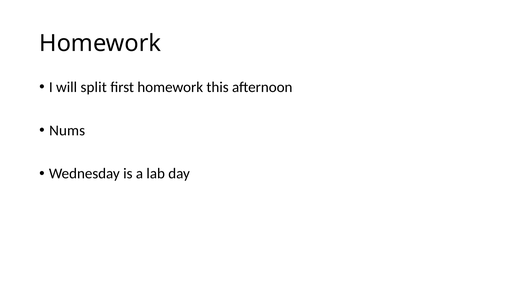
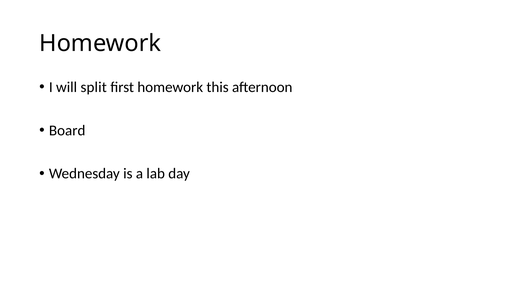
Nums: Nums -> Board
